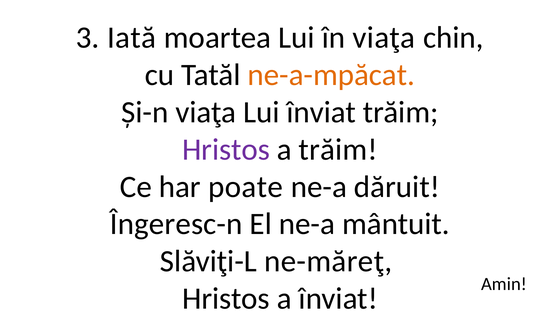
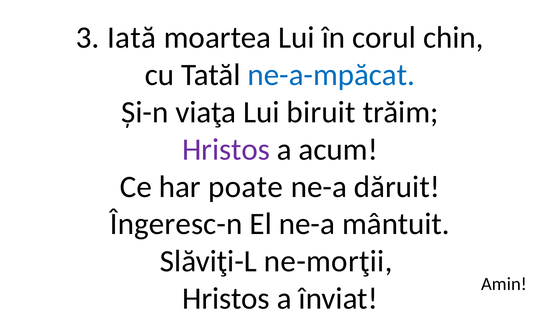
în viaţa: viaţa -> corul
ne-a-mpăcat colour: orange -> blue
Lui înviat: înviat -> biruit
a trăim: trăim -> acum
ne-măreţ: ne-măreţ -> ne-morţii
